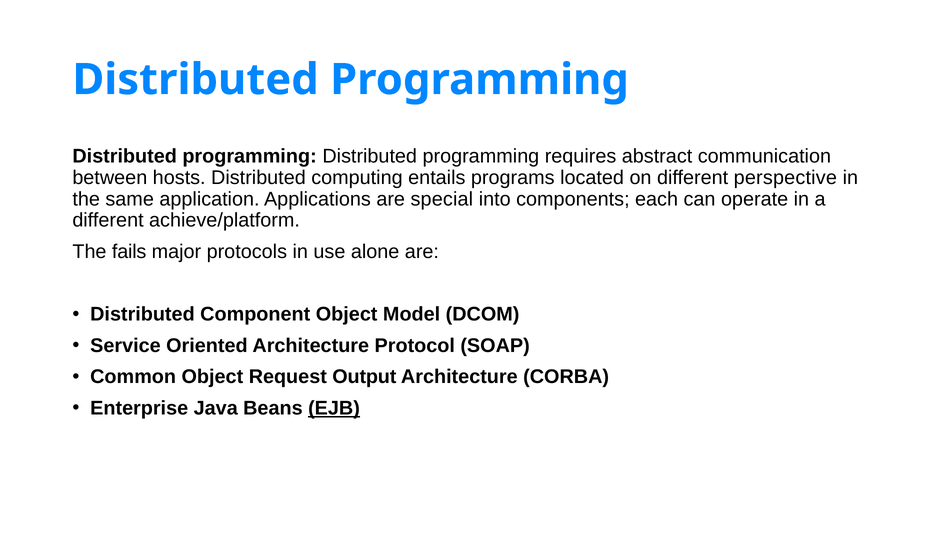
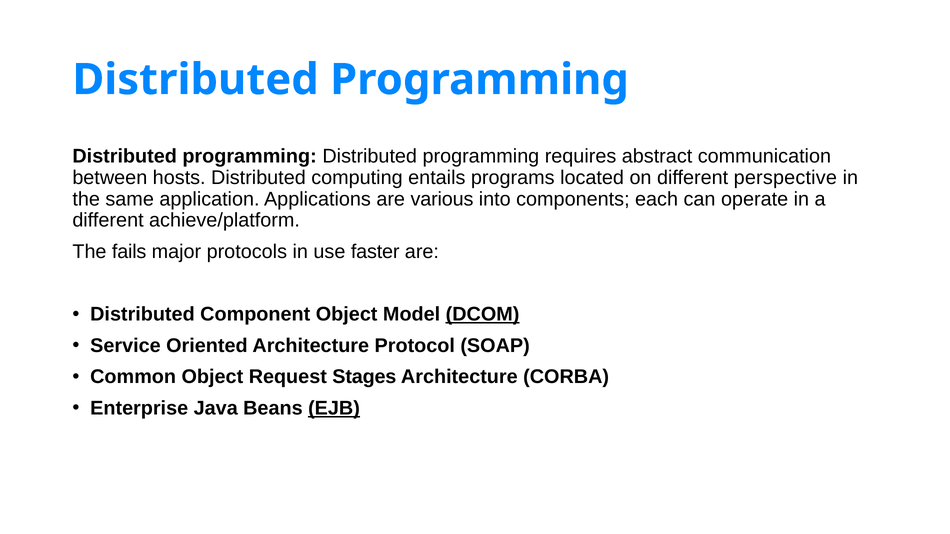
special: special -> various
alone: alone -> faster
DCOM underline: none -> present
Output: Output -> Stages
